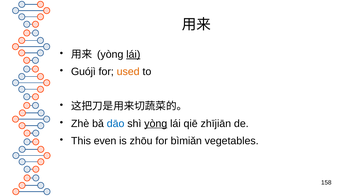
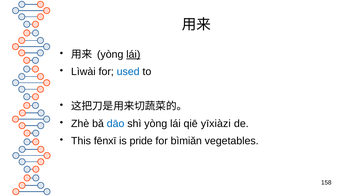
Guójì: Guójì -> Lìwài
used colour: orange -> blue
yòng at (156, 124) underline: present -> none
zhījiān: zhījiān -> yīxiàzi
even: even -> fēnxī
zhōu: zhōu -> pride
